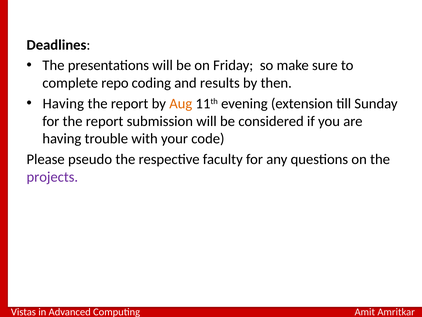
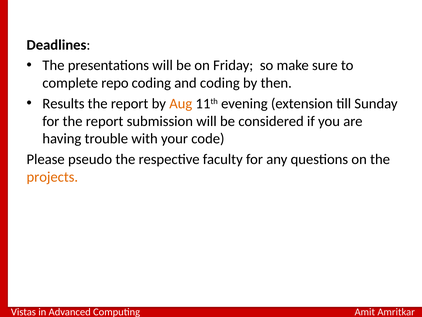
and results: results -> coding
Having at (63, 103): Having -> Results
projects colour: purple -> orange
